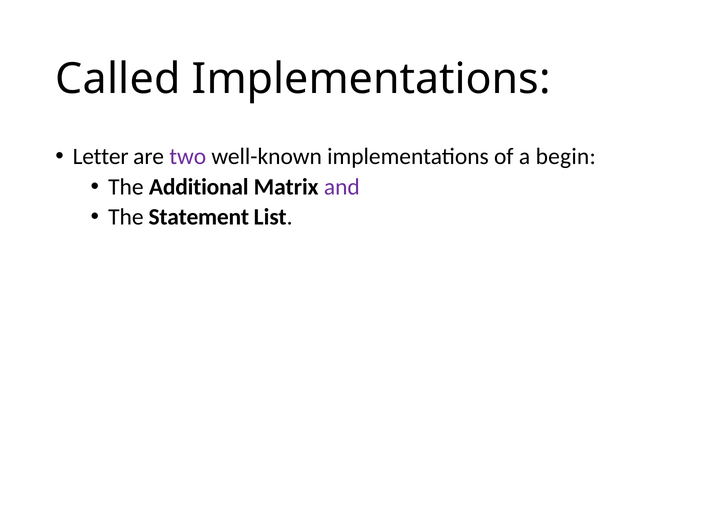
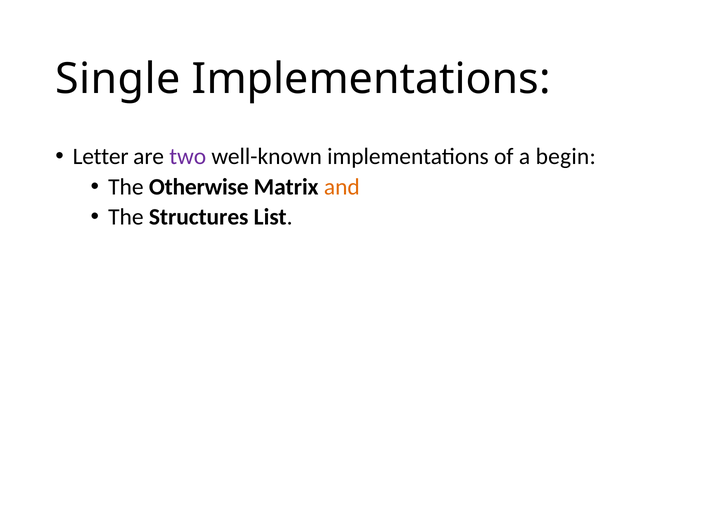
Called: Called -> Single
Additional: Additional -> Otherwise
and colour: purple -> orange
Statement: Statement -> Structures
